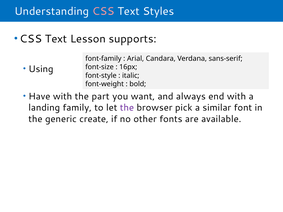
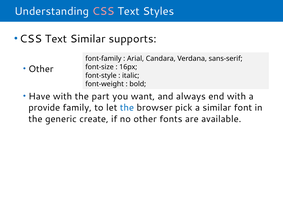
Text Lesson: Lesson -> Similar
Using at (41, 69): Using -> Other
landing: landing -> provide
the at (127, 108) colour: purple -> blue
